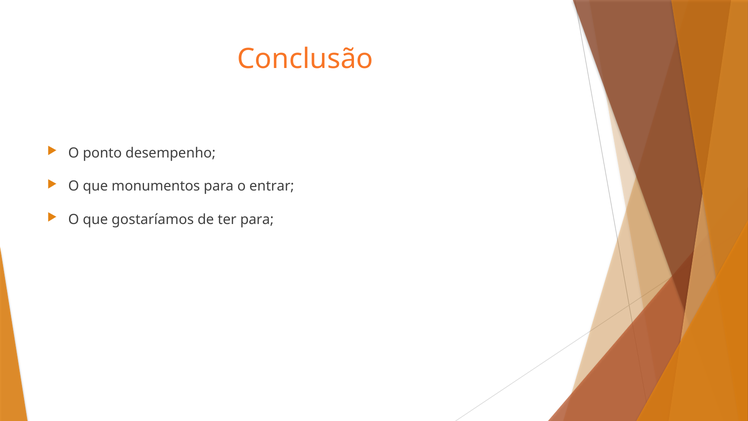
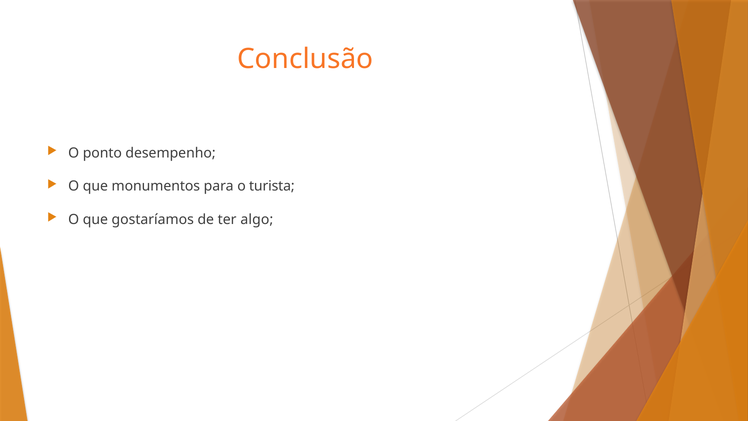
entrar: entrar -> turista
ter para: para -> algo
